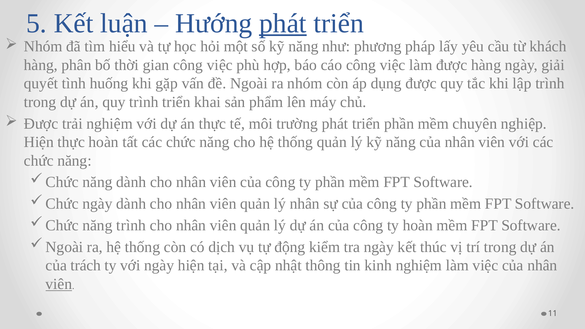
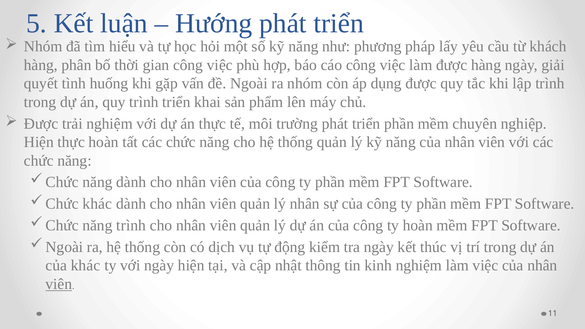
phát at (283, 23) underline: present -> none
ngày at (97, 204): ngày -> khác
của trách: trách -> khác
